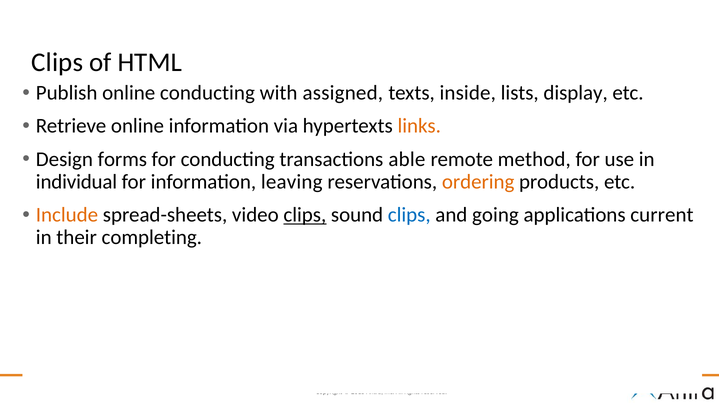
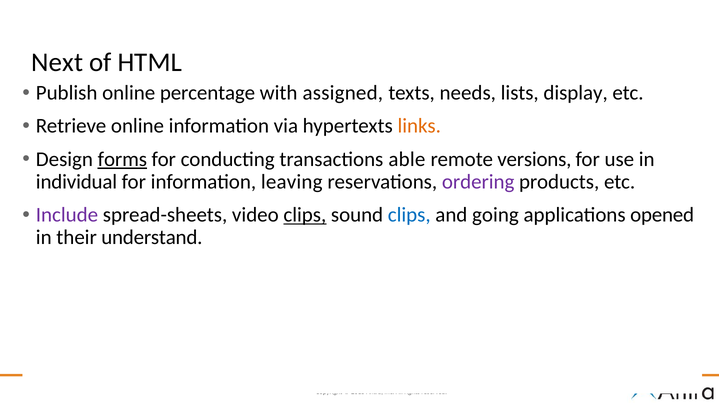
Clips at (57, 62): Clips -> Next
online conducting: conducting -> percentage
inside: inside -> needs
forms underline: none -> present
method: method -> versions
ordering colour: orange -> purple
Include colour: orange -> purple
current: current -> opened
completing: completing -> understand
